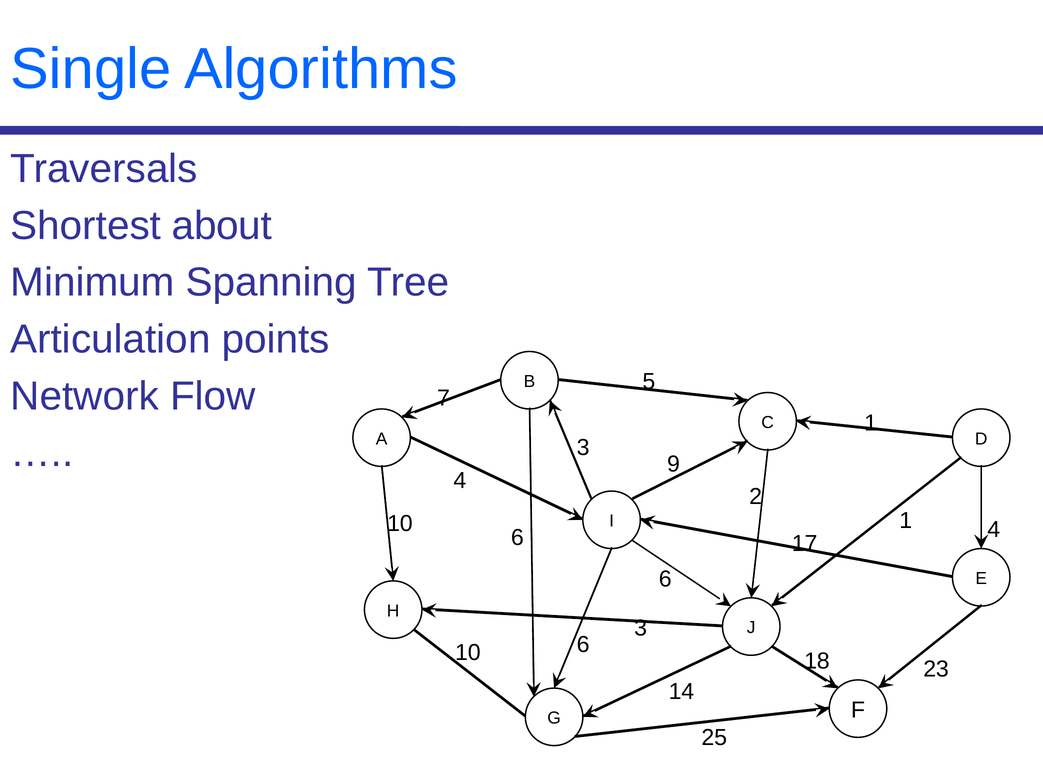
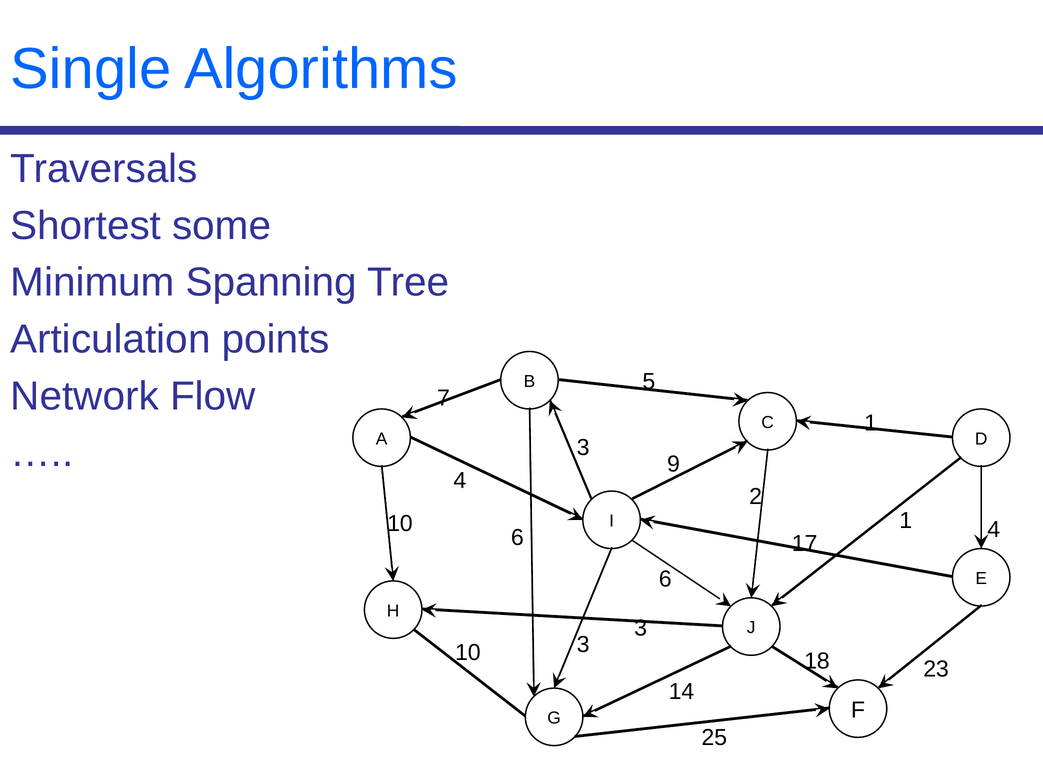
about: about -> some
10 6: 6 -> 3
